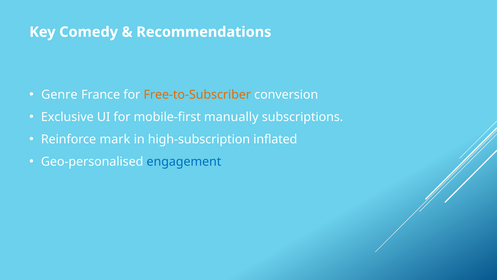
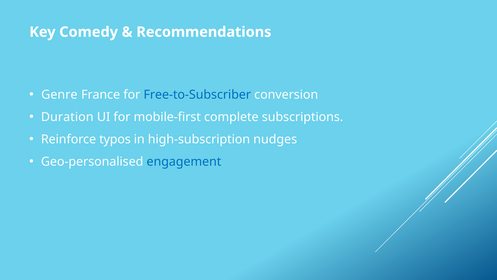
Free-to-Subscriber colour: orange -> blue
Exclusive: Exclusive -> Duration
manually: manually -> complete
mark: mark -> typos
inflated: inflated -> nudges
